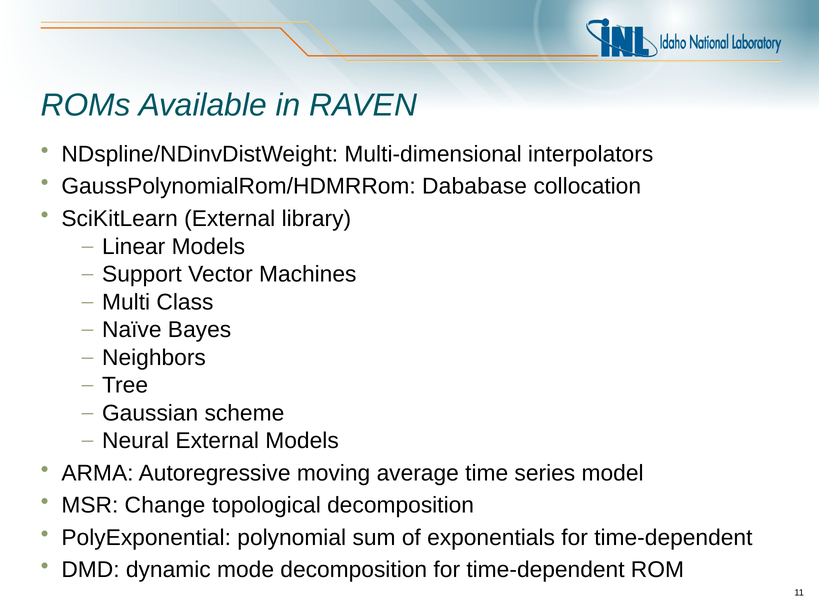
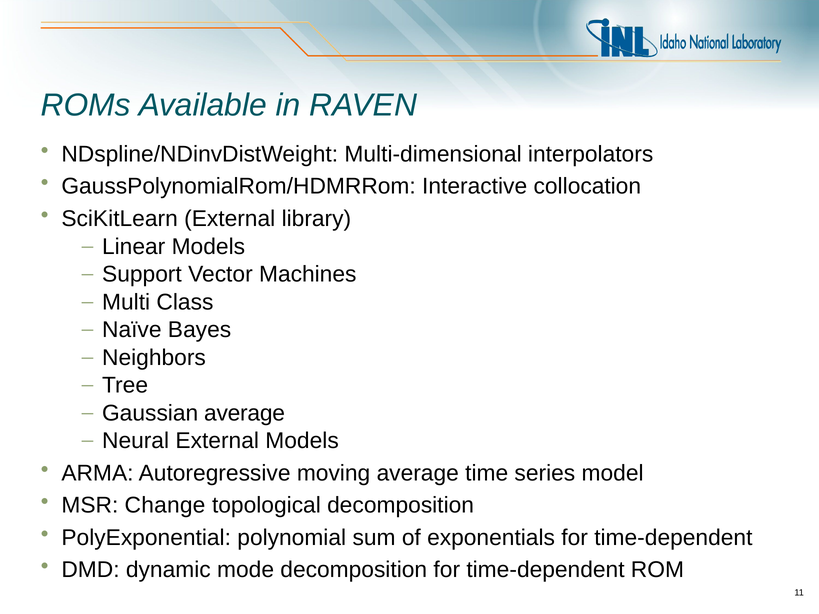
Dababase: Dababase -> Interactive
Gaussian scheme: scheme -> average
